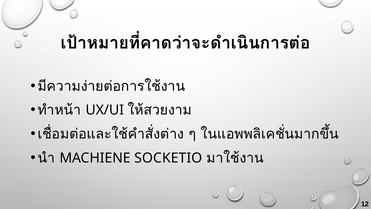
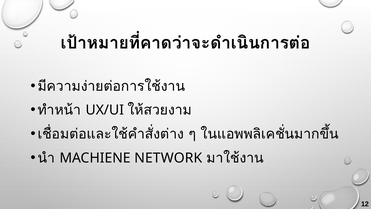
SOCKETIO: SOCKETIO -> NETWORK
